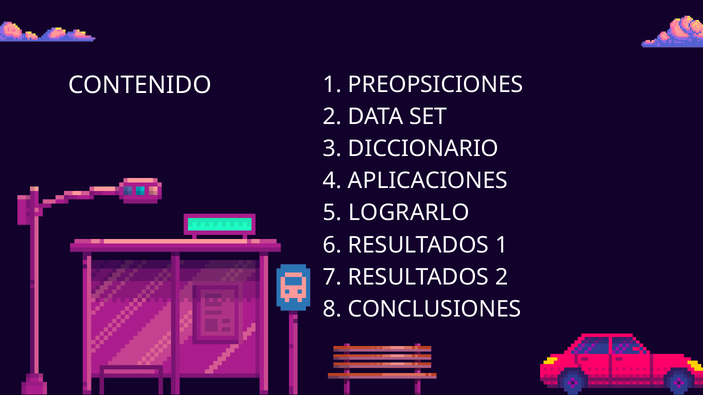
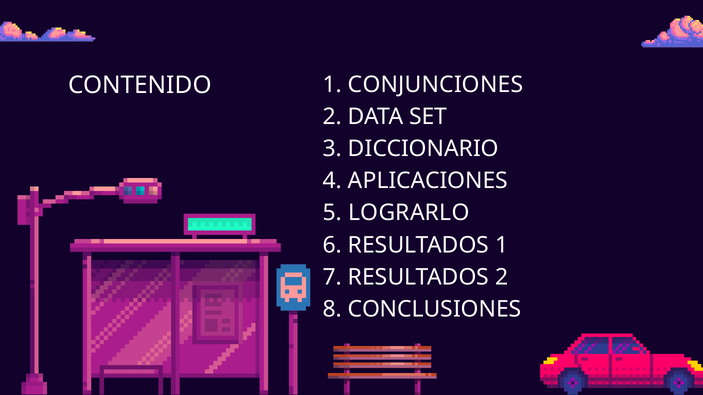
PREOPSICIONES: PREOPSICIONES -> CONJUNCIONES
